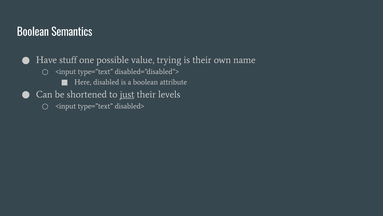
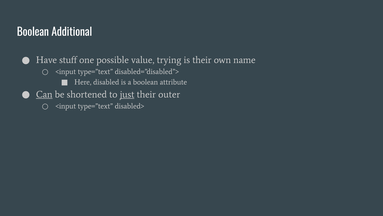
Semantics: Semantics -> Additional
Can underline: none -> present
levels: levels -> outer
